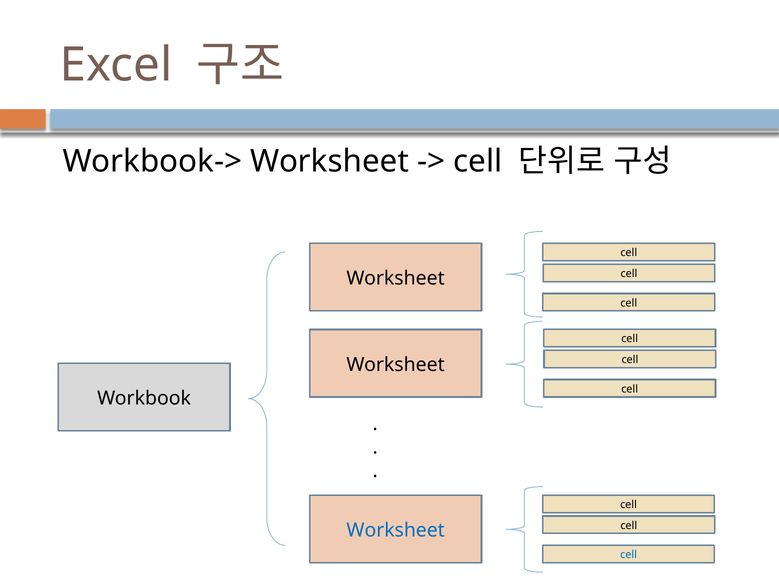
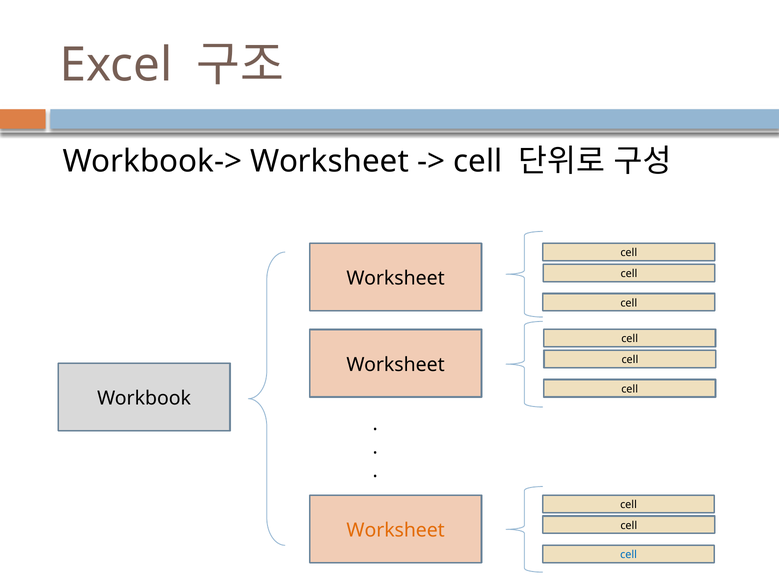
Worksheet at (396, 530) colour: blue -> orange
